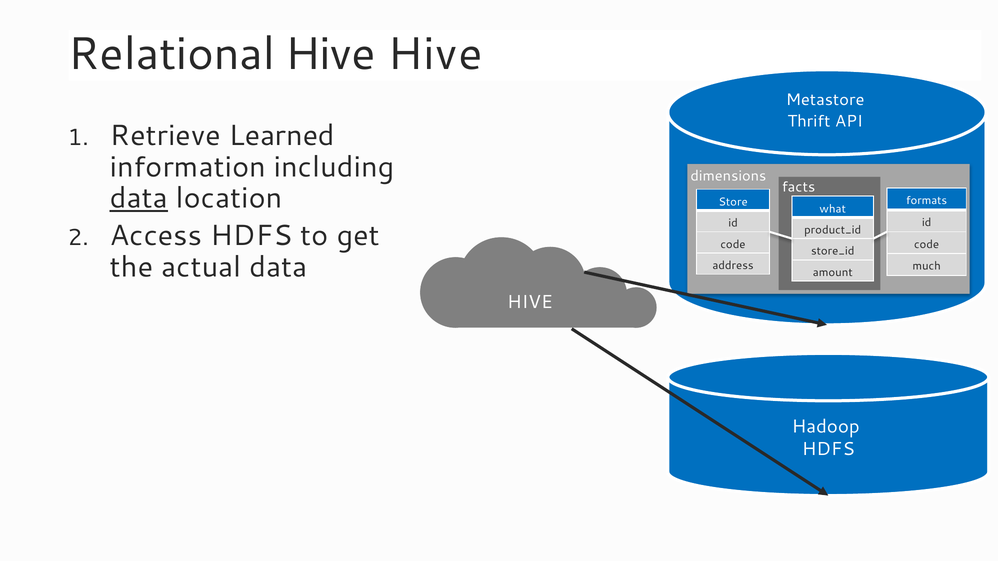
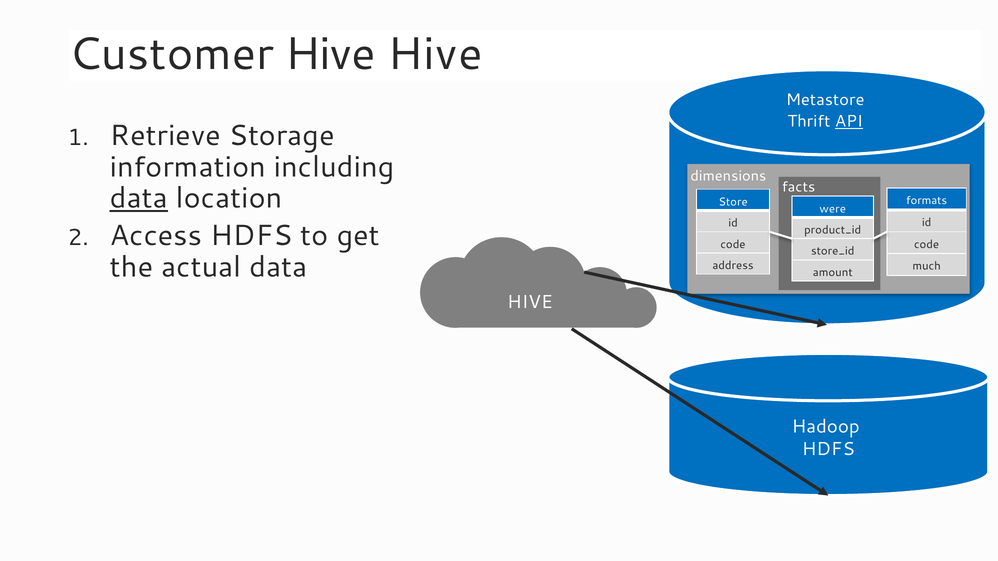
Relational: Relational -> Customer
API underline: none -> present
Learned: Learned -> Storage
what: what -> were
